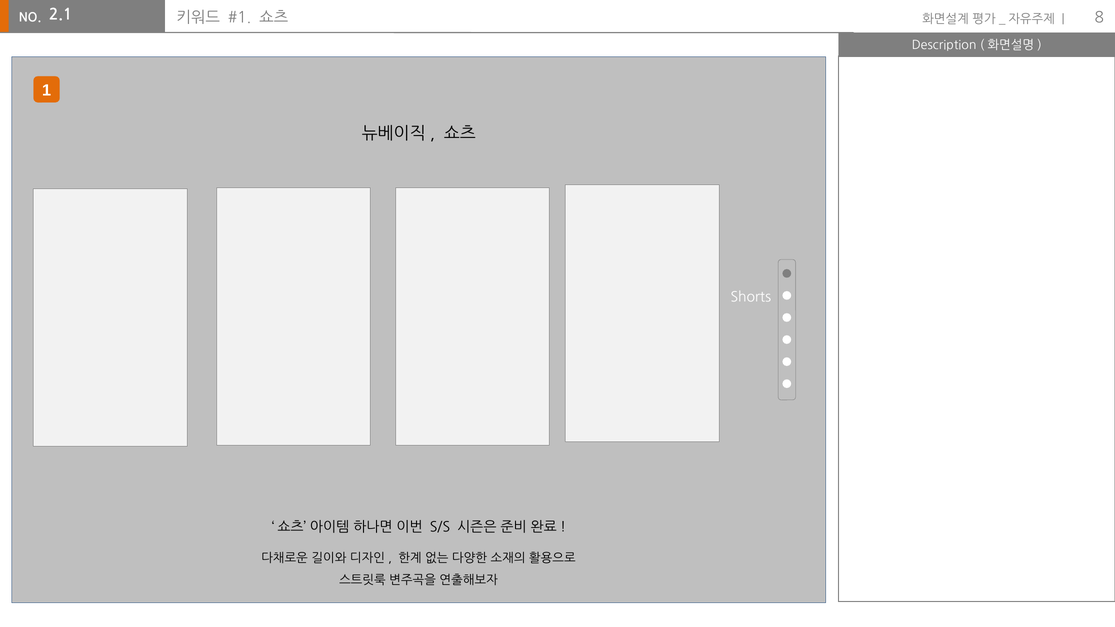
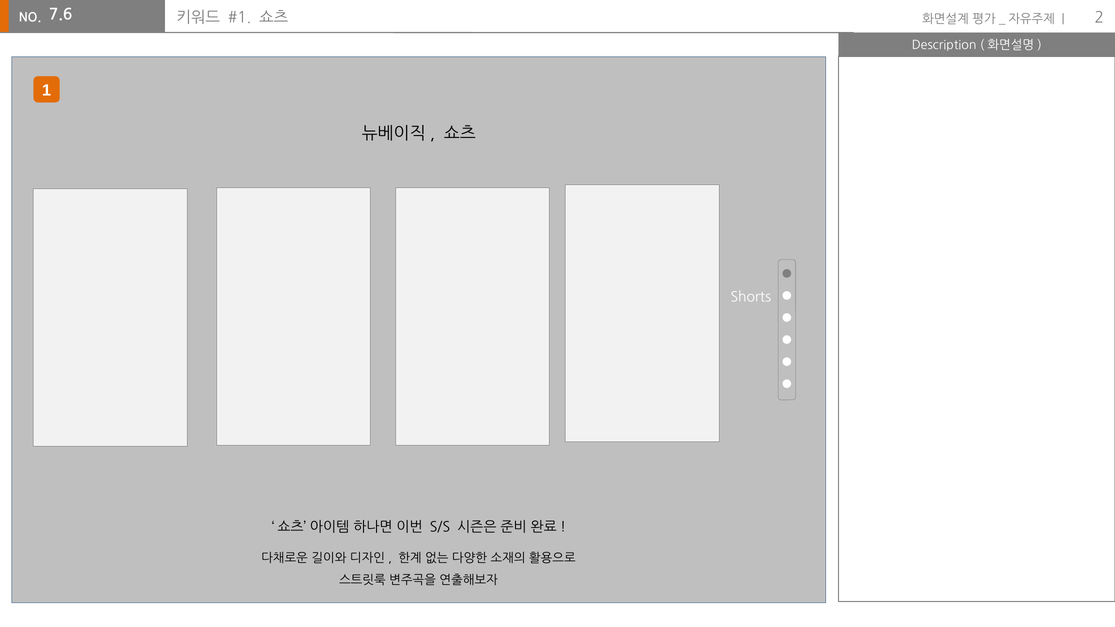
2.1: 2.1 -> 7.6
8: 8 -> 2
